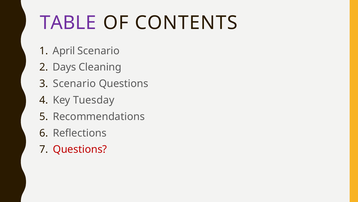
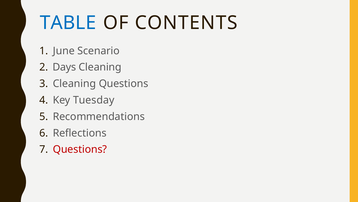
TABLE colour: purple -> blue
April: April -> June
Scenario at (74, 83): Scenario -> Cleaning
